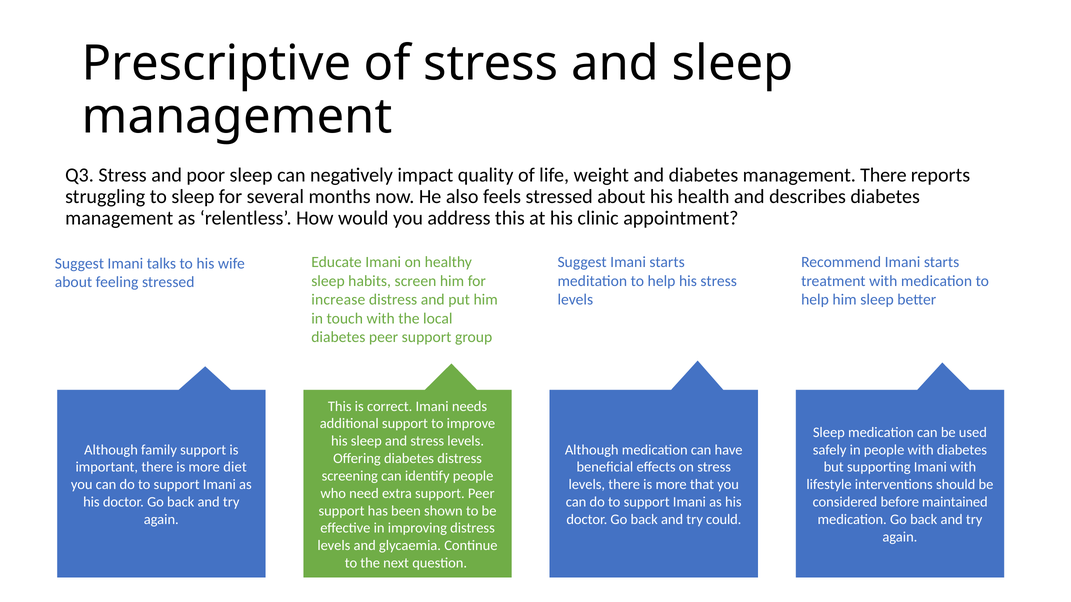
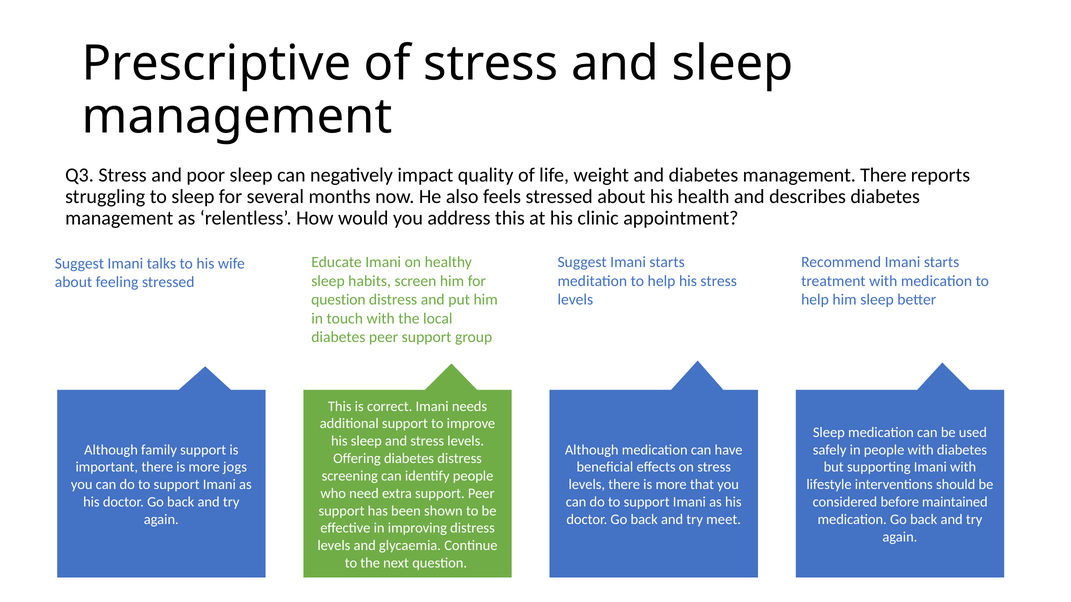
increase at (338, 300): increase -> question
diet: diet -> jogs
could: could -> meet
